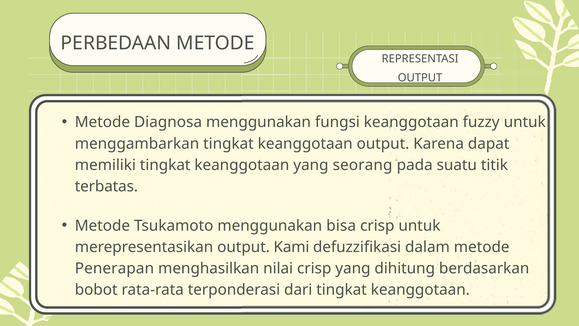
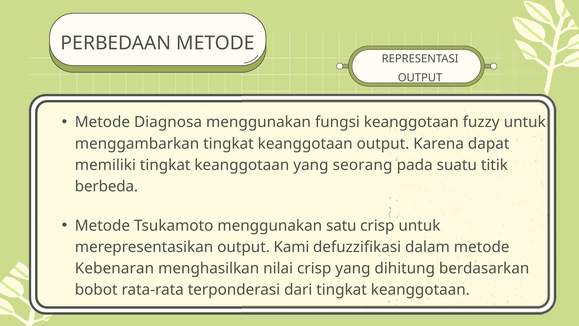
terbatas: terbatas -> berbeda
bisa: bisa -> satu
Penerapan: Penerapan -> Kebenaran
